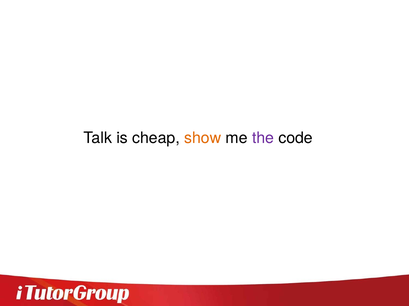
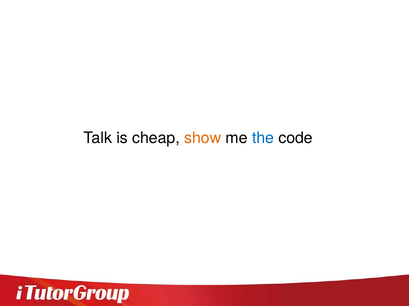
the colour: purple -> blue
